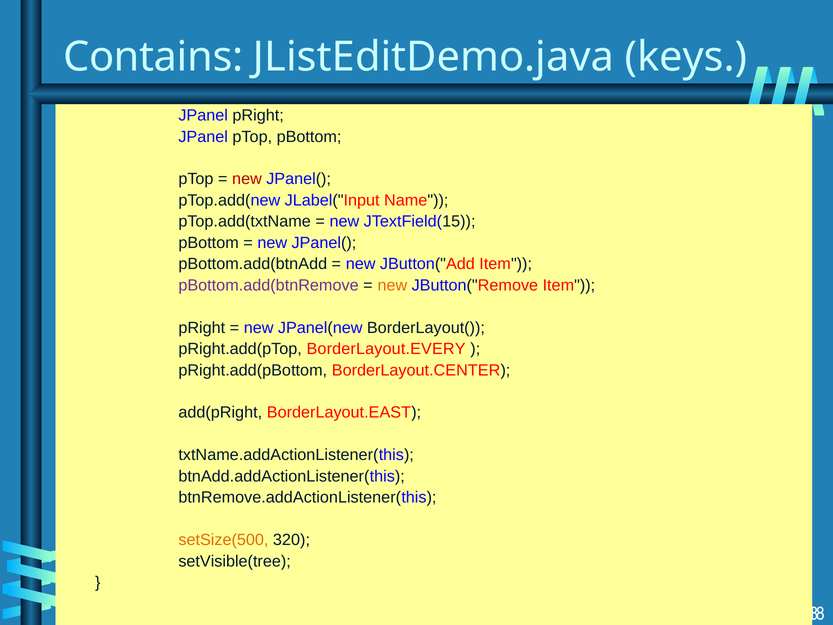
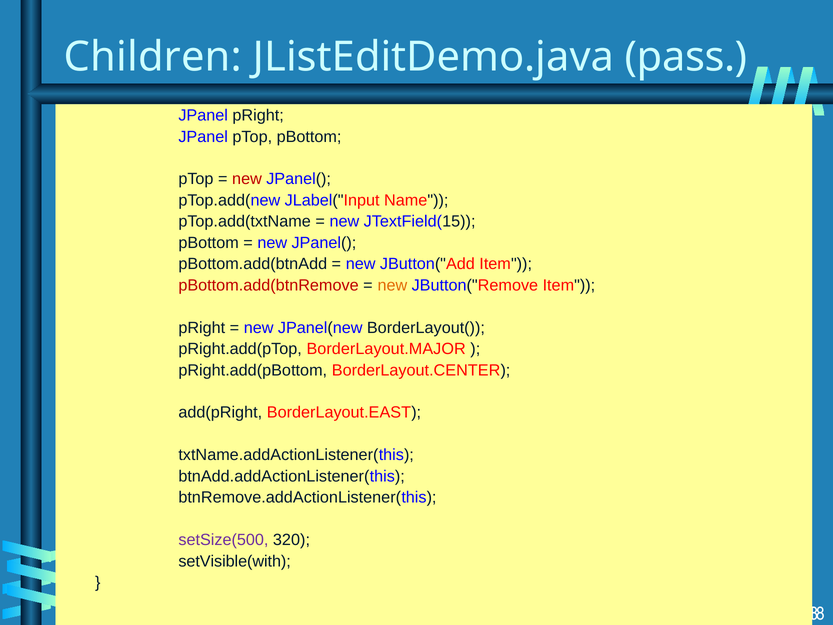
Contains: Contains -> Children
keys: keys -> pass
pBottom.add(btnRemove colour: purple -> red
BorderLayout.EVERY: BorderLayout.EVERY -> BorderLayout.MAJOR
setSize(500 colour: orange -> purple
setVisible(tree: setVisible(tree -> setVisible(with
